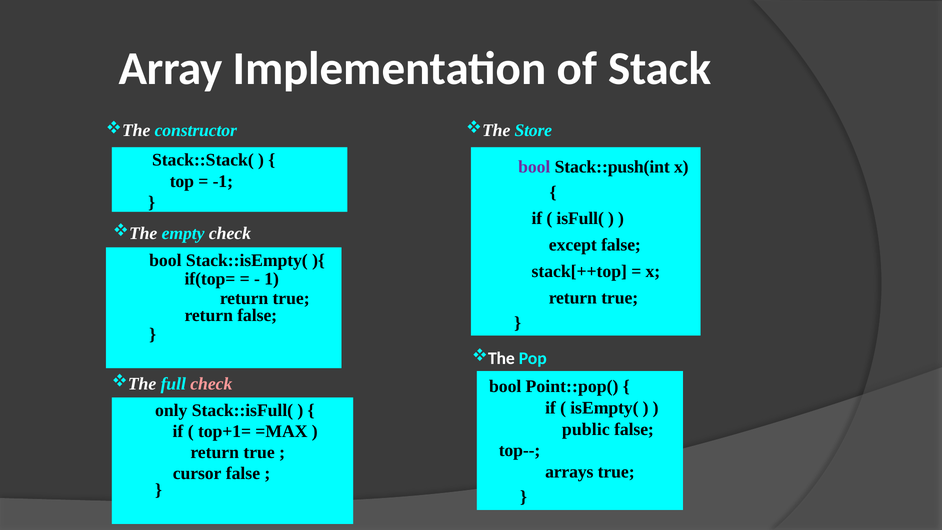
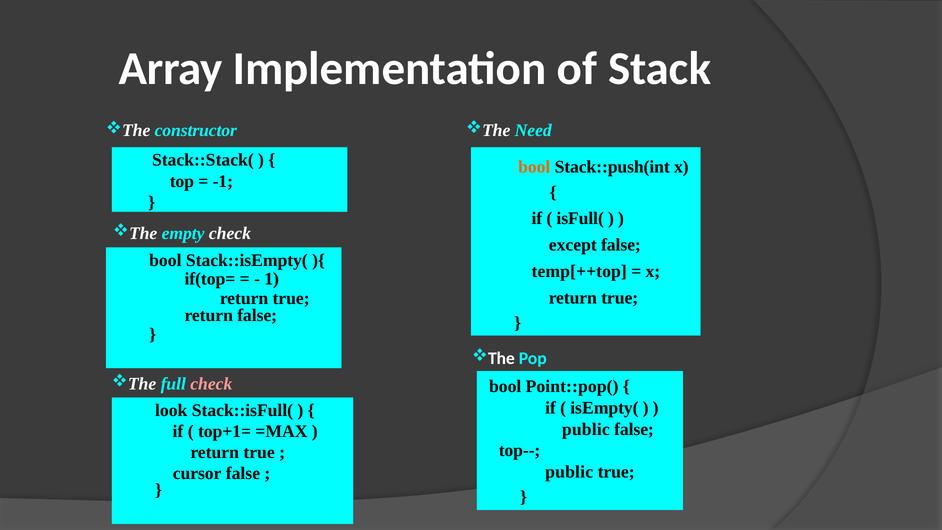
Store: Store -> Need
bool at (534, 167) colour: purple -> orange
stack[++top: stack[++top -> temp[++top
only: only -> look
arrays at (569, 472): arrays -> public
